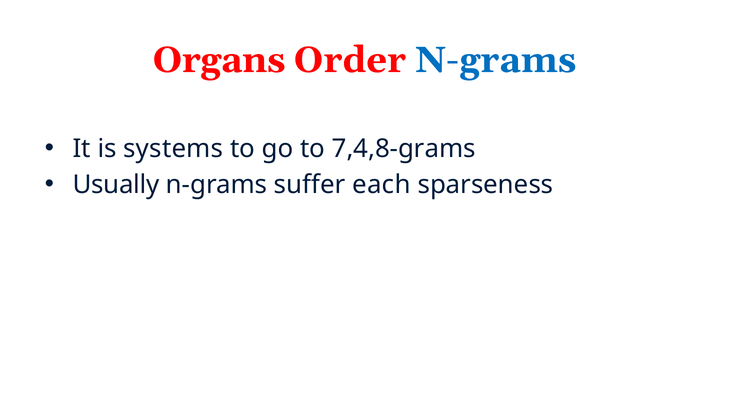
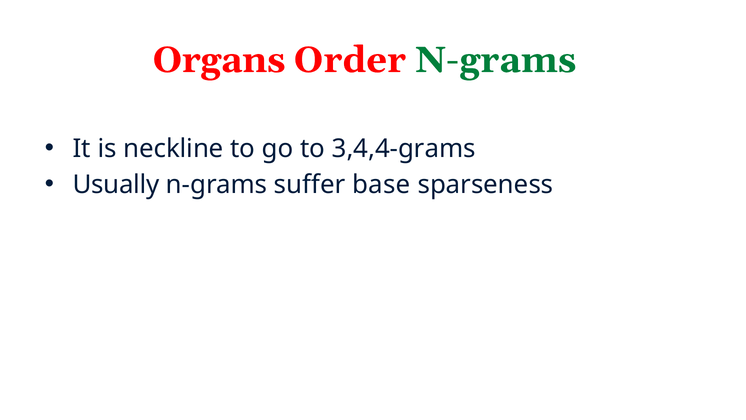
N-grams at (496, 60) colour: blue -> green
systems: systems -> neckline
7,4,8-grams: 7,4,8-grams -> 3,4,4-grams
each: each -> base
